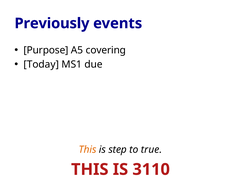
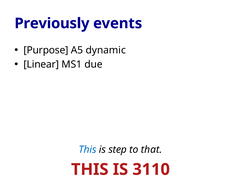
covering: covering -> dynamic
Today: Today -> Linear
This at (88, 149) colour: orange -> blue
true: true -> that
